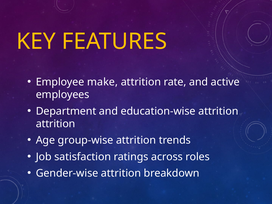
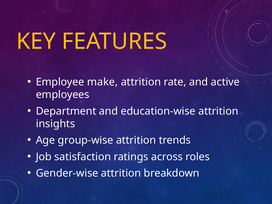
attrition at (56, 124): attrition -> insights
